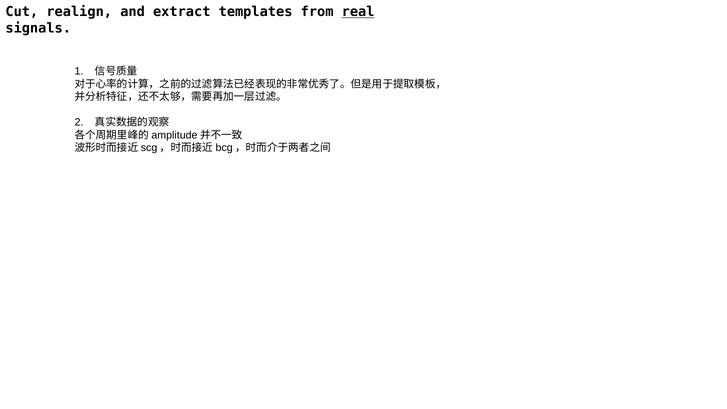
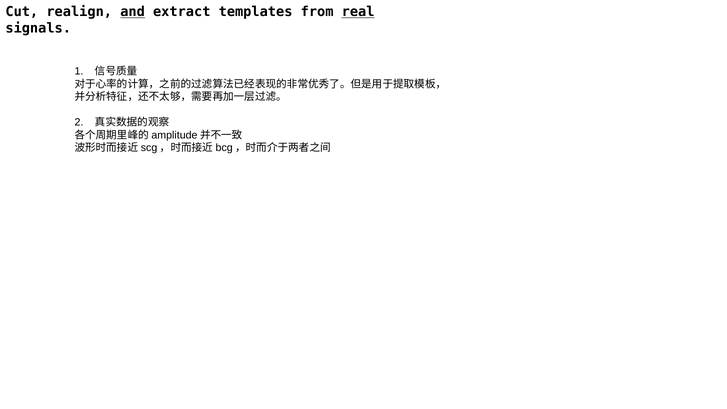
and underline: none -> present
